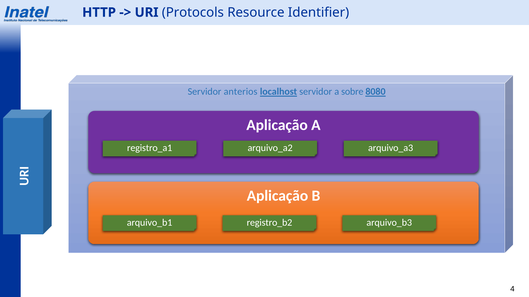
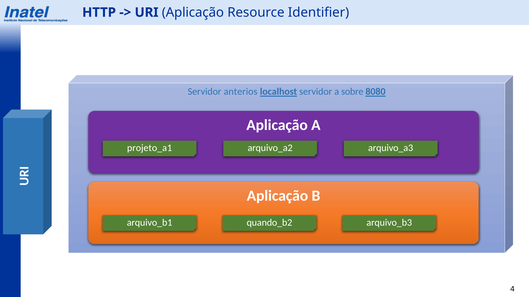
URI Protocols: Protocols -> Aplicação
registro_a1: registro_a1 -> projeto_a1
registro_b2: registro_b2 -> quando_b2
